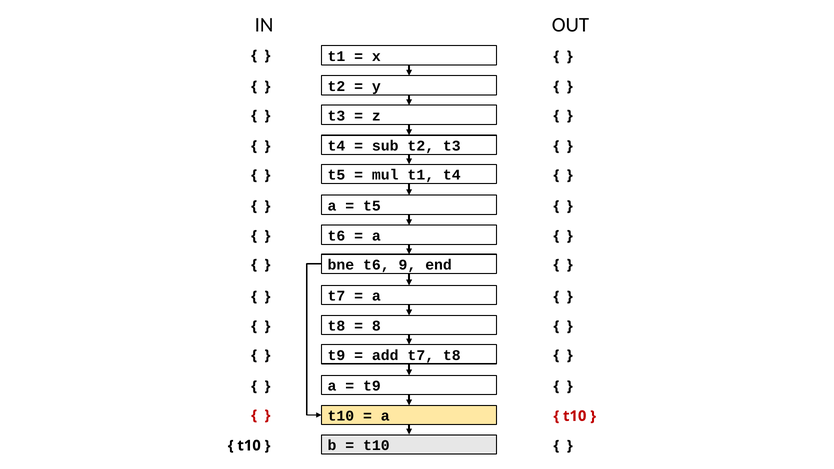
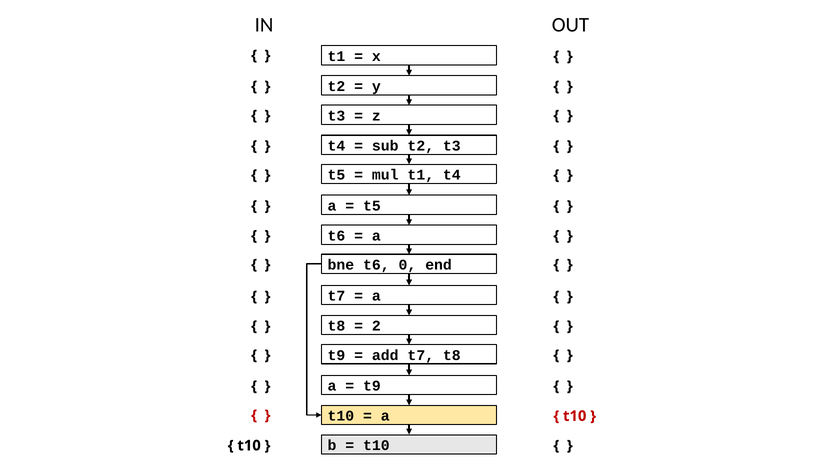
9: 9 -> 0
8: 8 -> 2
